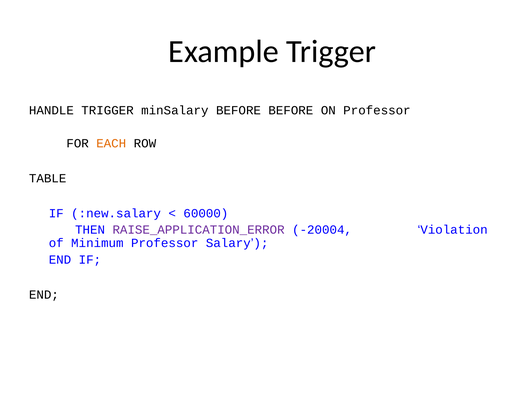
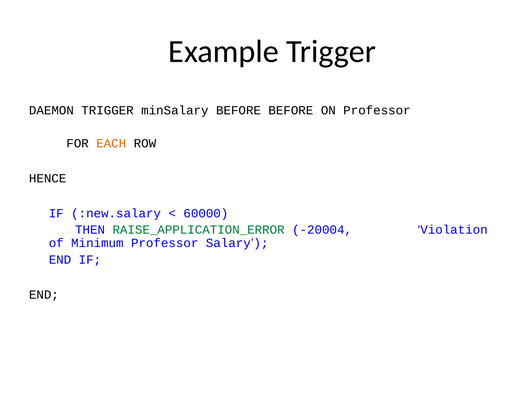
HANDLE: HANDLE -> DAEMON
TABLE: TABLE -> HENCE
RAISE_APPLICATION_ERROR colour: purple -> green
